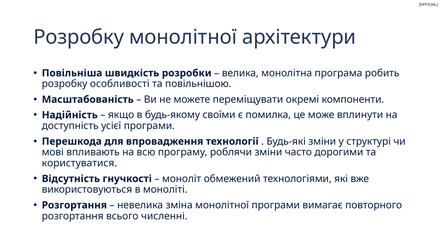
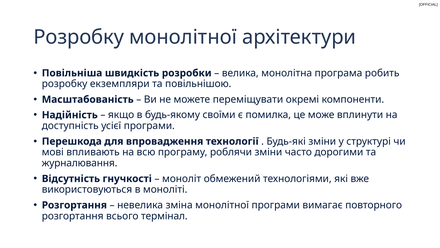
особливості: особливості -> екземпляри
користуватися: користуватися -> журналювання
численні: численні -> термінал
